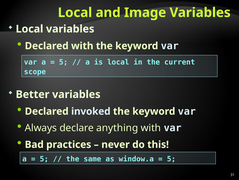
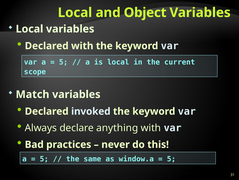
Image: Image -> Object
Better: Better -> Match
